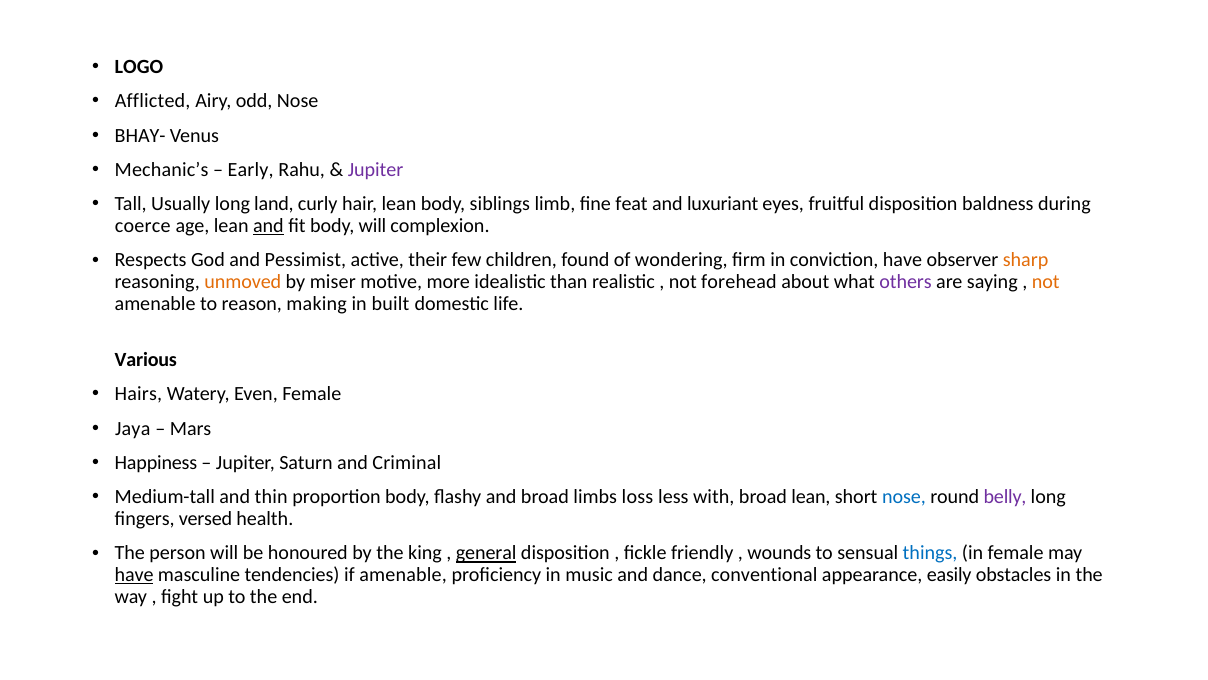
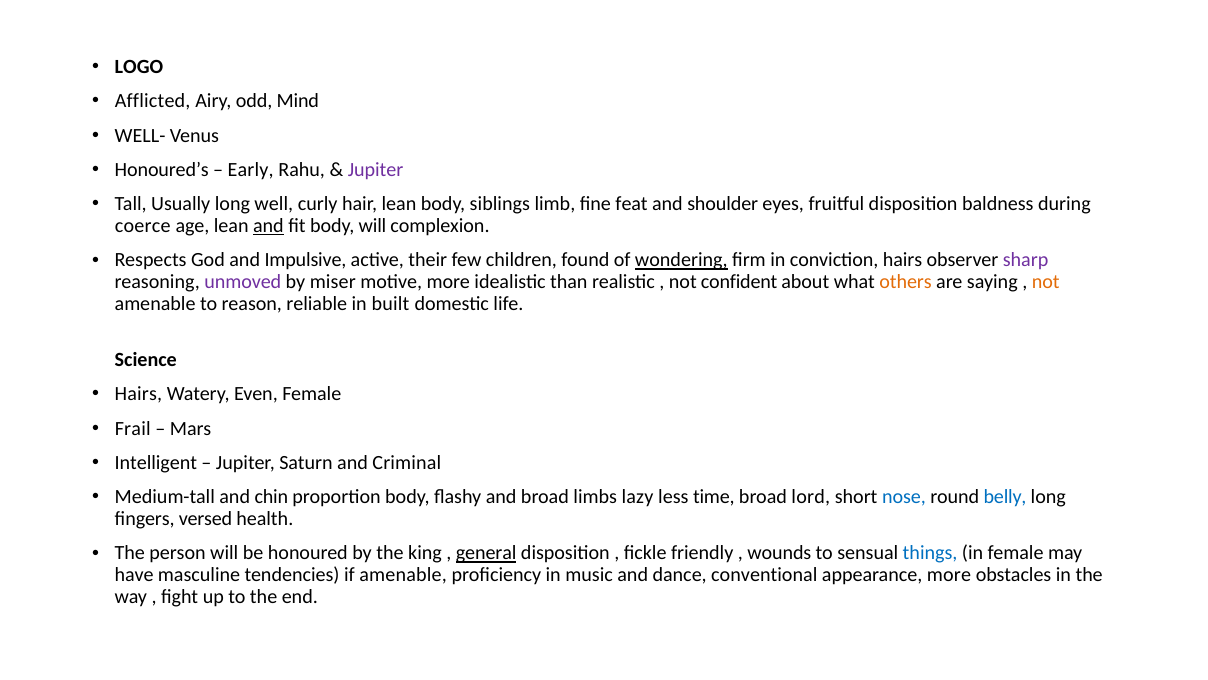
odd Nose: Nose -> Mind
BHAY-: BHAY- -> WELL-
Mechanic’s: Mechanic’s -> Honoured’s
land: land -> well
luxuriant: luxuriant -> shoulder
Pessimist: Pessimist -> Impulsive
wondering underline: none -> present
conviction have: have -> hairs
sharp colour: orange -> purple
unmoved colour: orange -> purple
forehead: forehead -> confident
others colour: purple -> orange
making: making -> reliable
Various: Various -> Science
Jaya: Jaya -> Frail
Happiness: Happiness -> Intelligent
thin: thin -> chin
loss: loss -> lazy
with: with -> time
broad lean: lean -> lord
belly colour: purple -> blue
have at (134, 575) underline: present -> none
appearance easily: easily -> more
